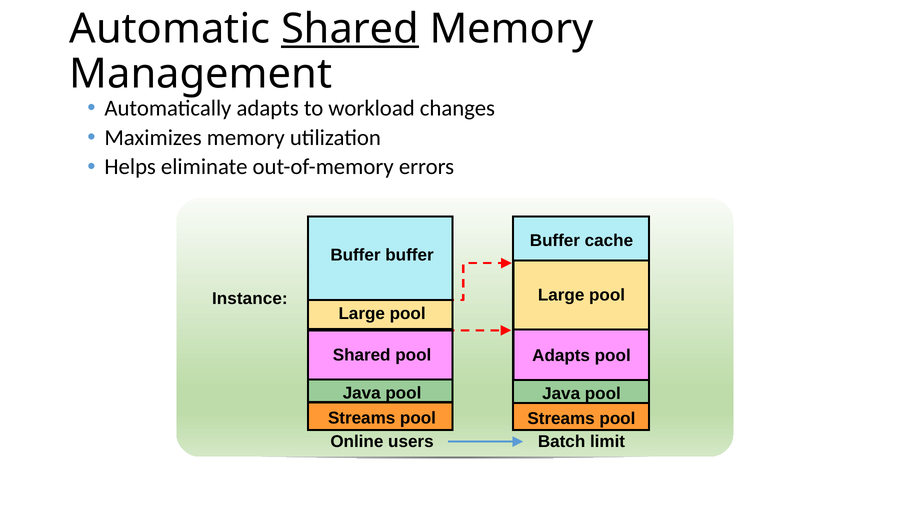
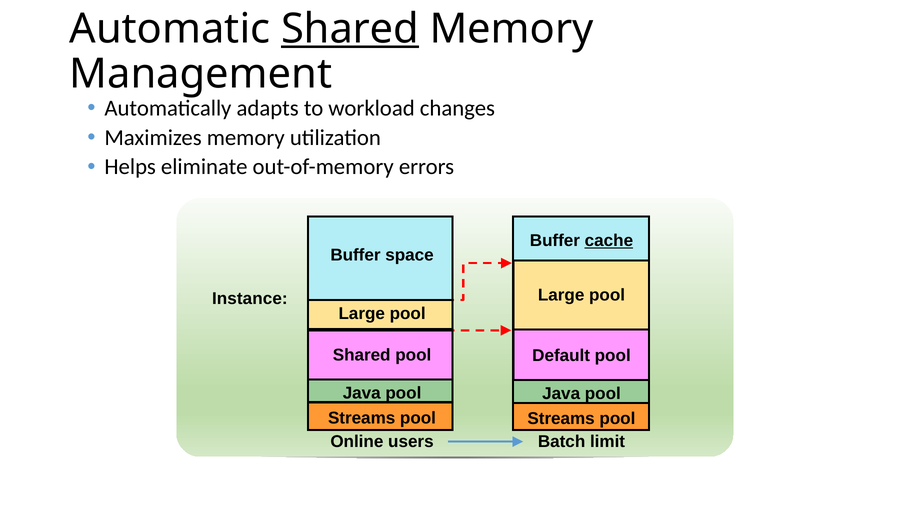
cache underline: none -> present
Buffer buffer: buffer -> space
Adapts at (561, 356): Adapts -> Default
